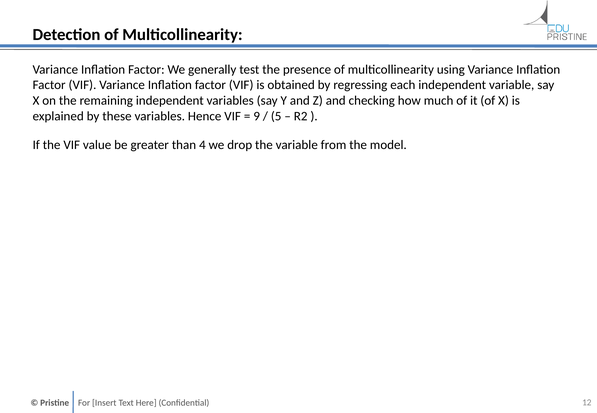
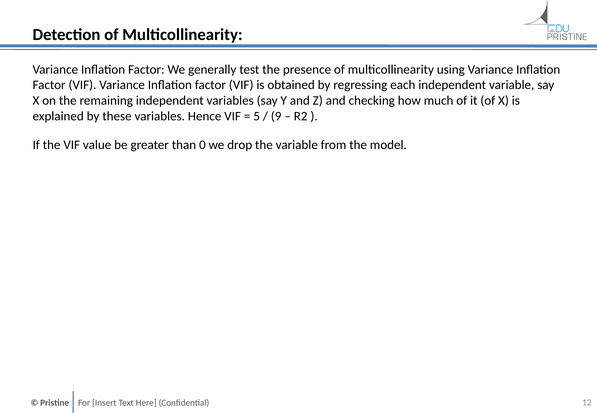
9: 9 -> 5
5: 5 -> 9
4: 4 -> 0
